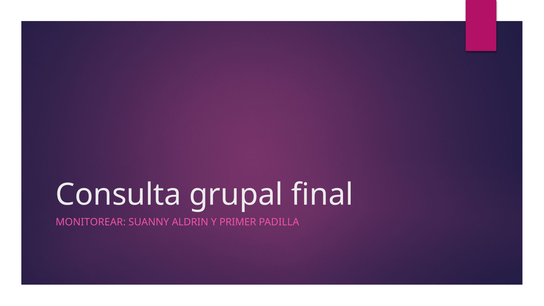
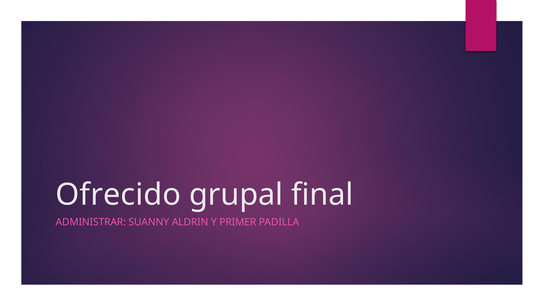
Consulta: Consulta -> Ofrecido
MONITOREAR: MONITOREAR -> ADMINISTRAR
